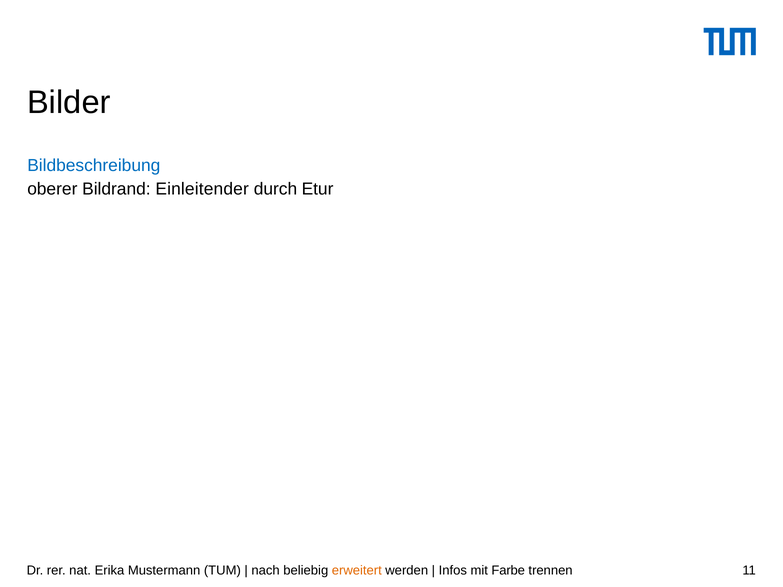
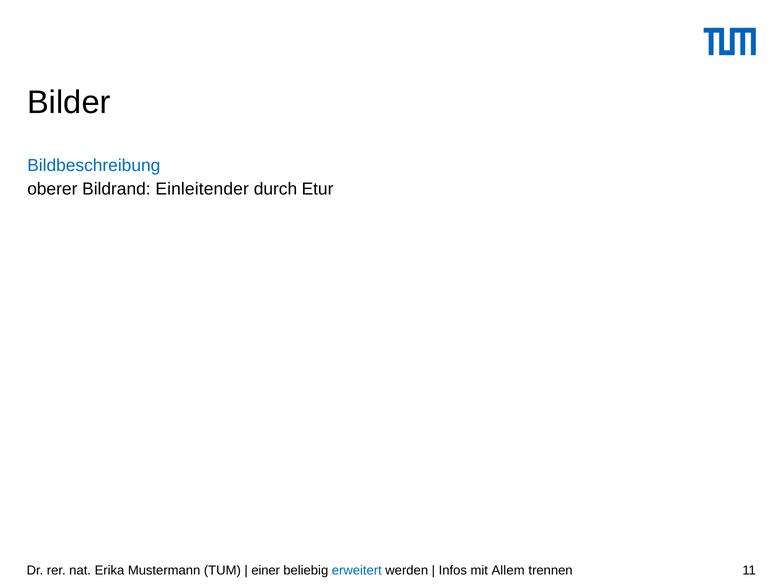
nach: nach -> einer
erweitert colour: orange -> blue
Farbe: Farbe -> Allem
